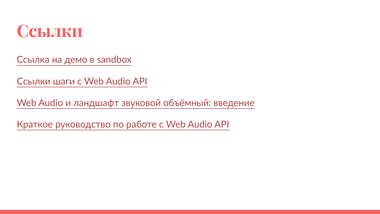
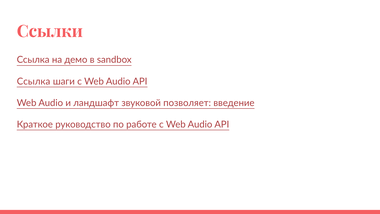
Ссылки at (34, 81): Ссылки -> Ссылка
объёмный: объёмный -> позволяет
